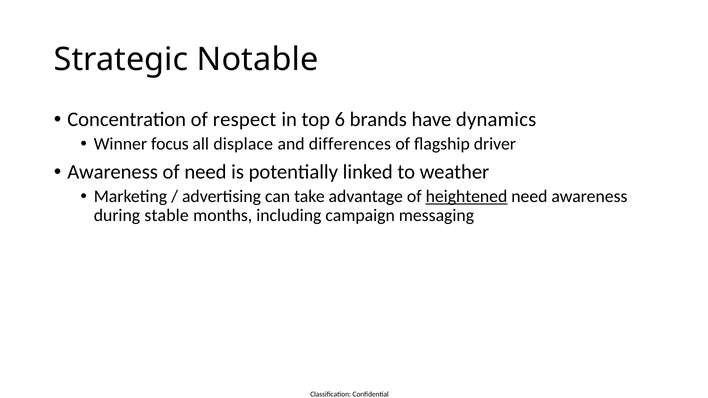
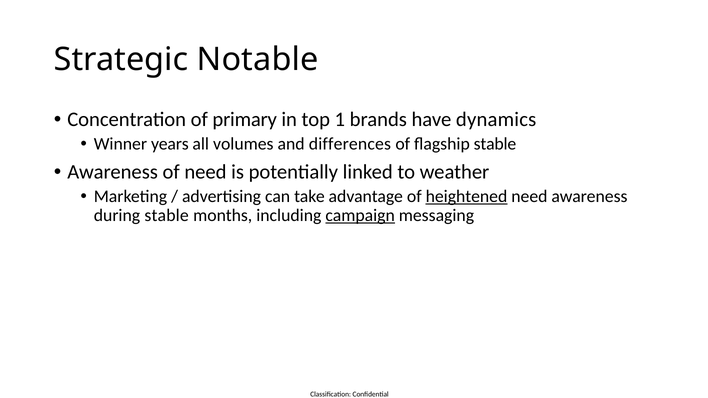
respect: respect -> primary
6: 6 -> 1
focus: focus -> years
displace: displace -> volumes
flagship driver: driver -> stable
campaign underline: none -> present
